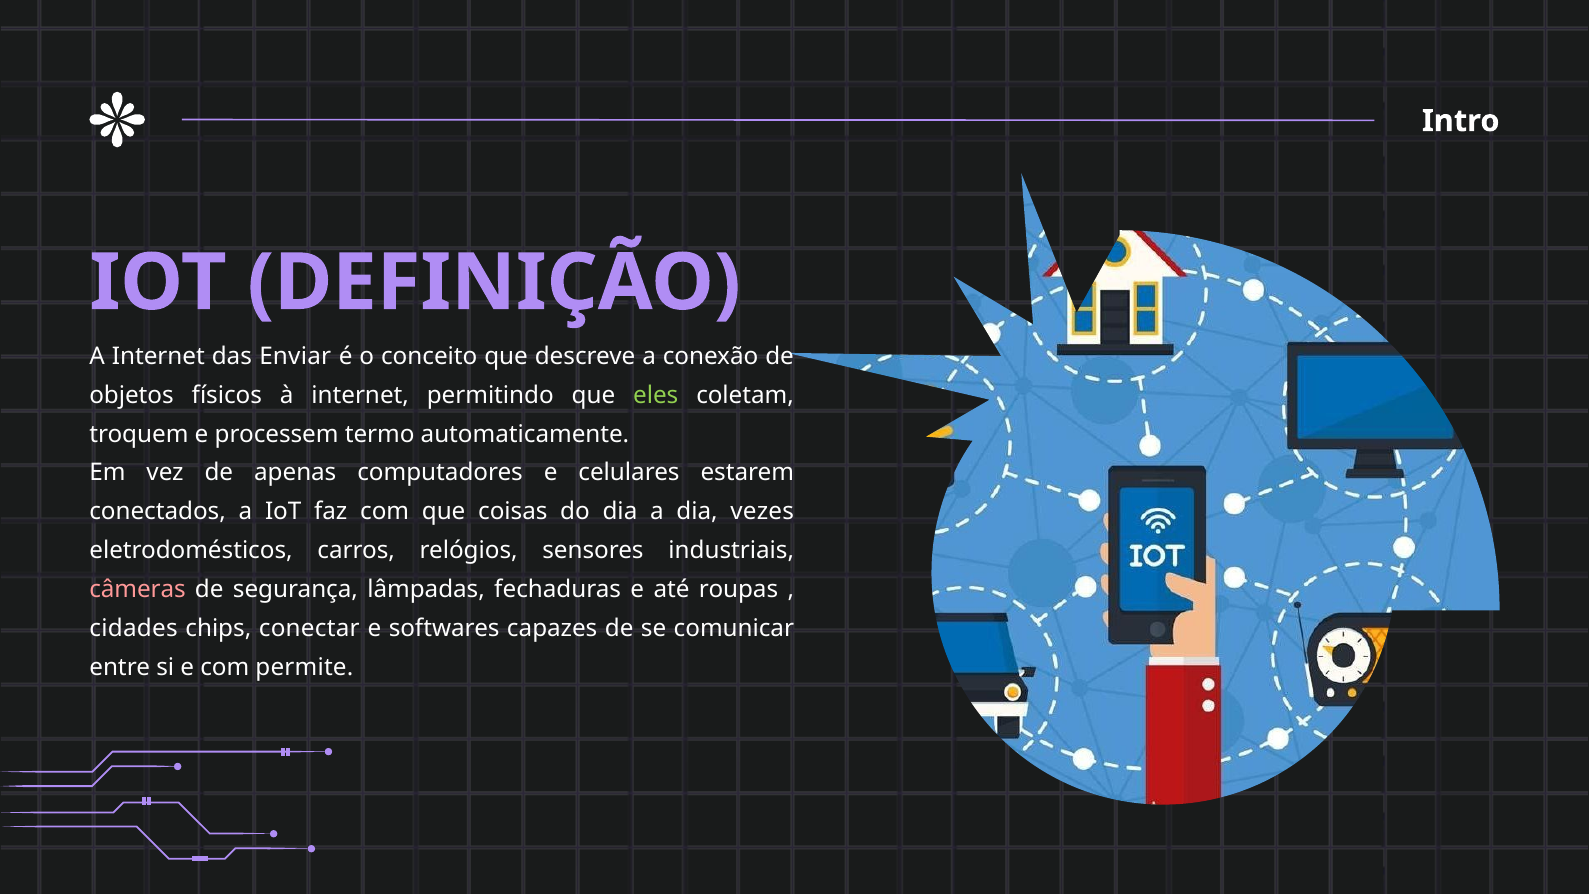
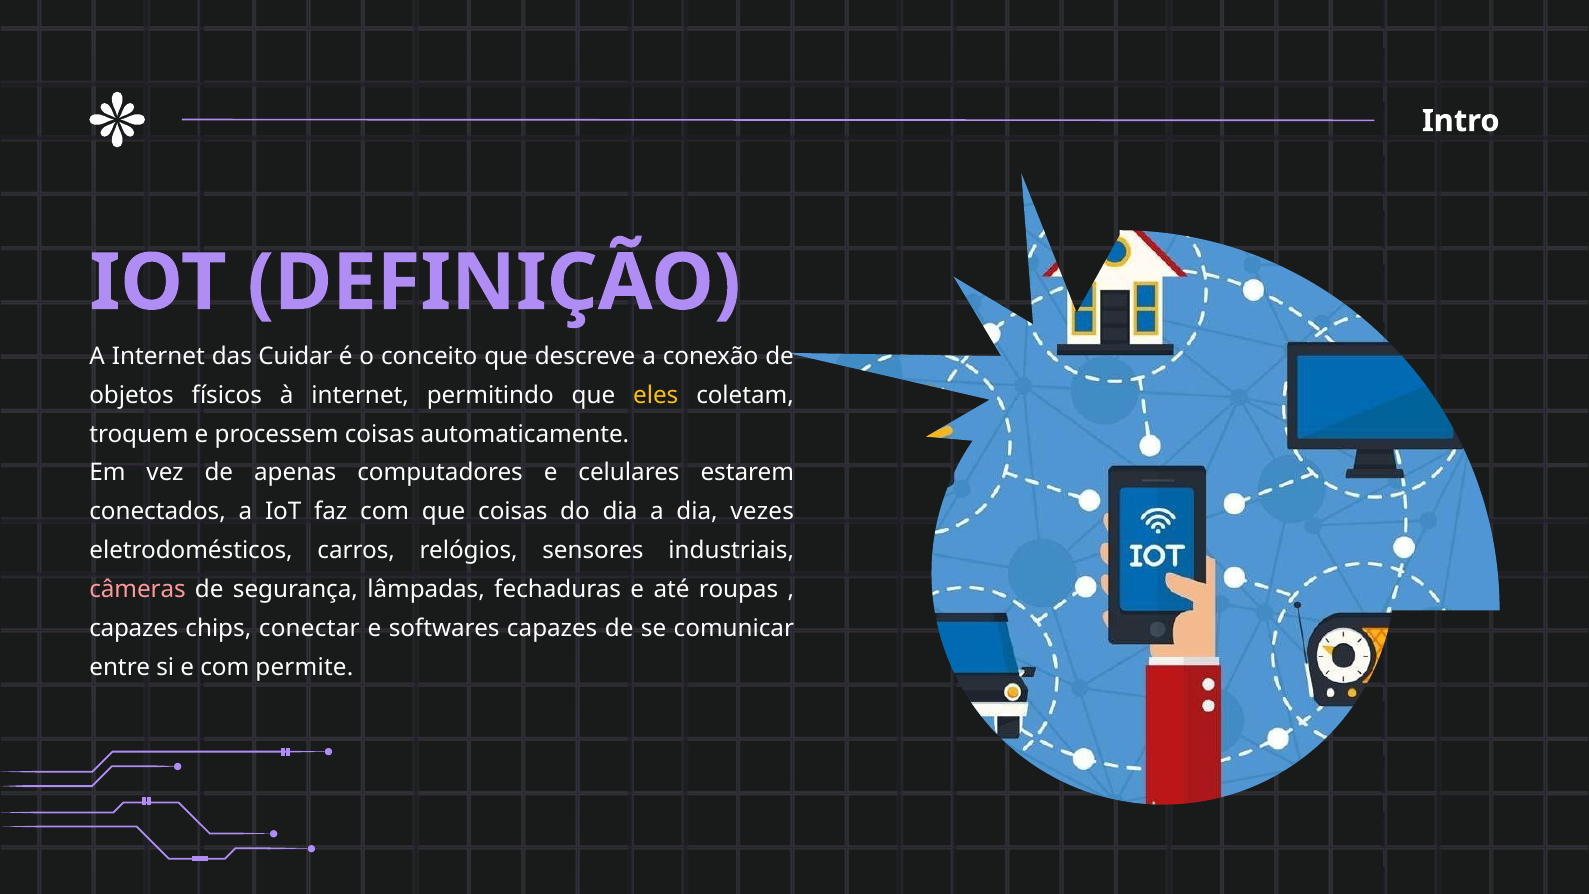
Enviar: Enviar -> Cuidar
eles colour: light green -> yellow
processem termo: termo -> coisas
cidades at (134, 628): cidades -> capazes
